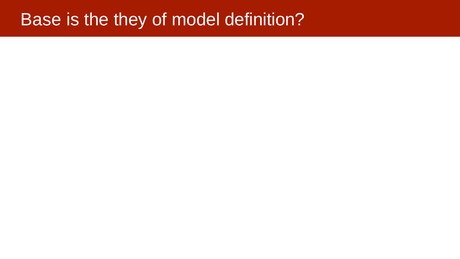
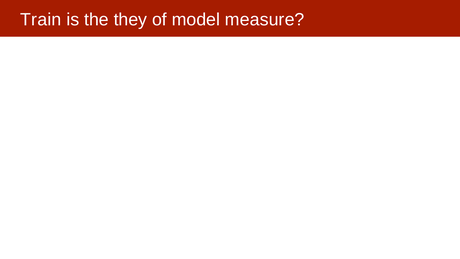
Base: Base -> Train
definition: definition -> measure
